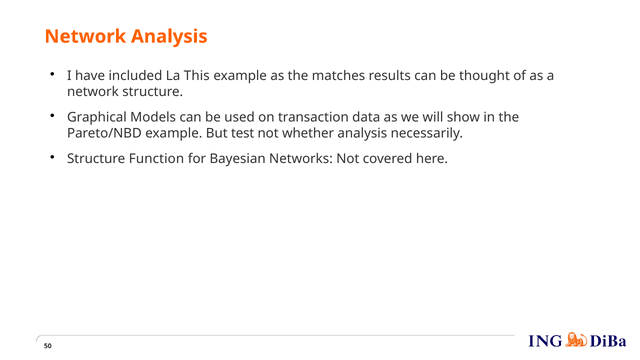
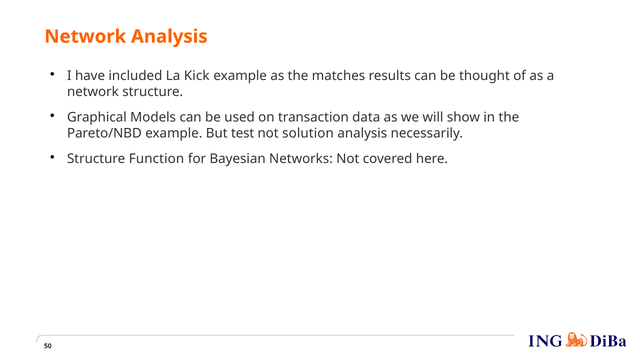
This: This -> Kick
whether: whether -> solution
